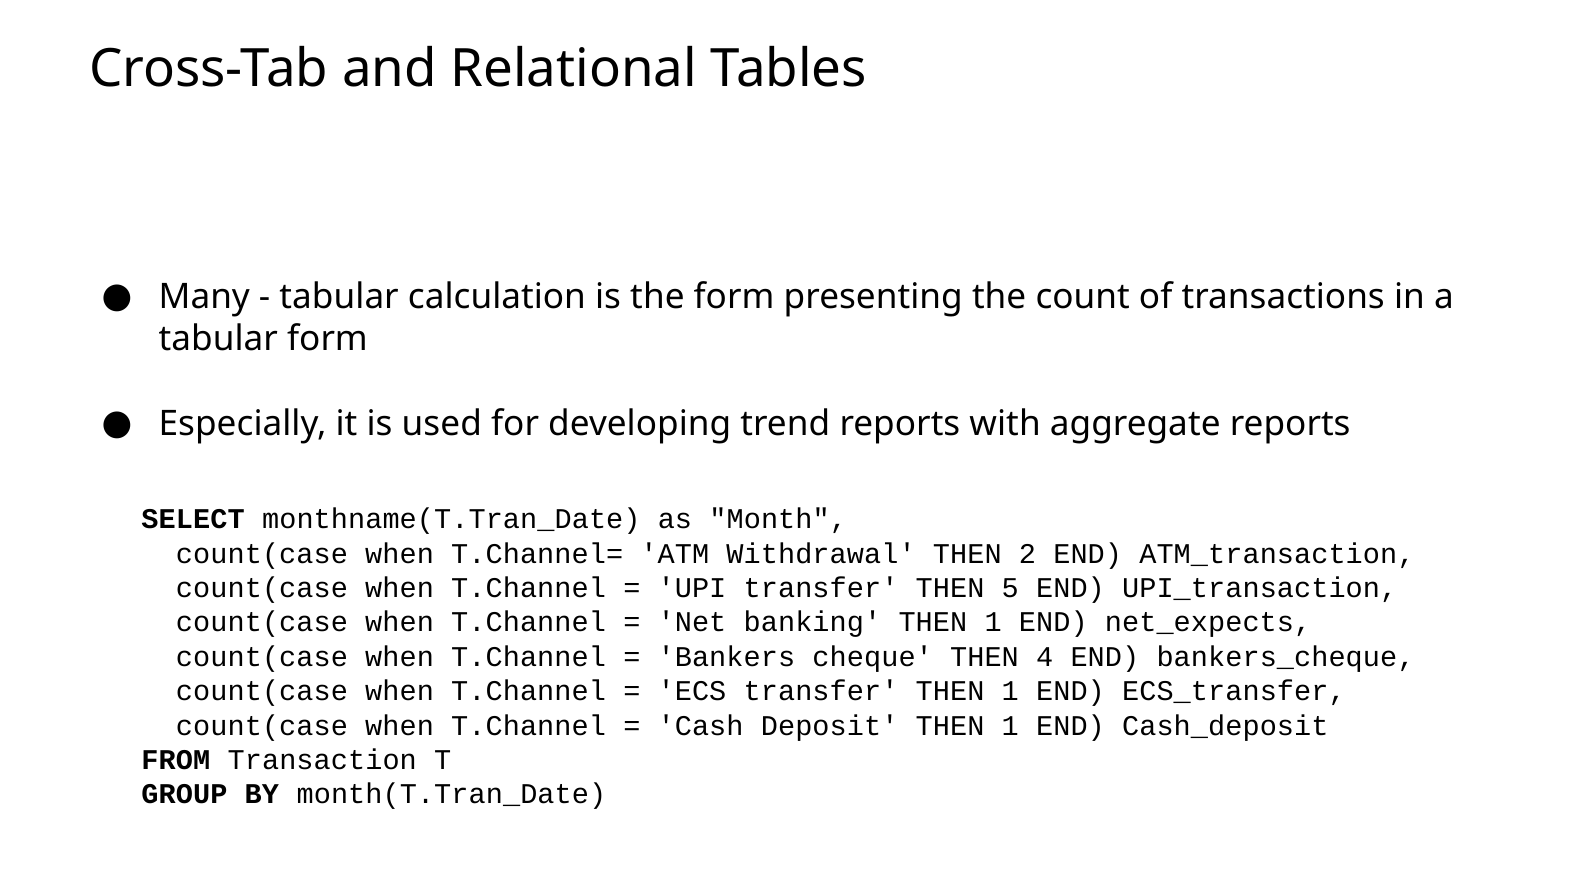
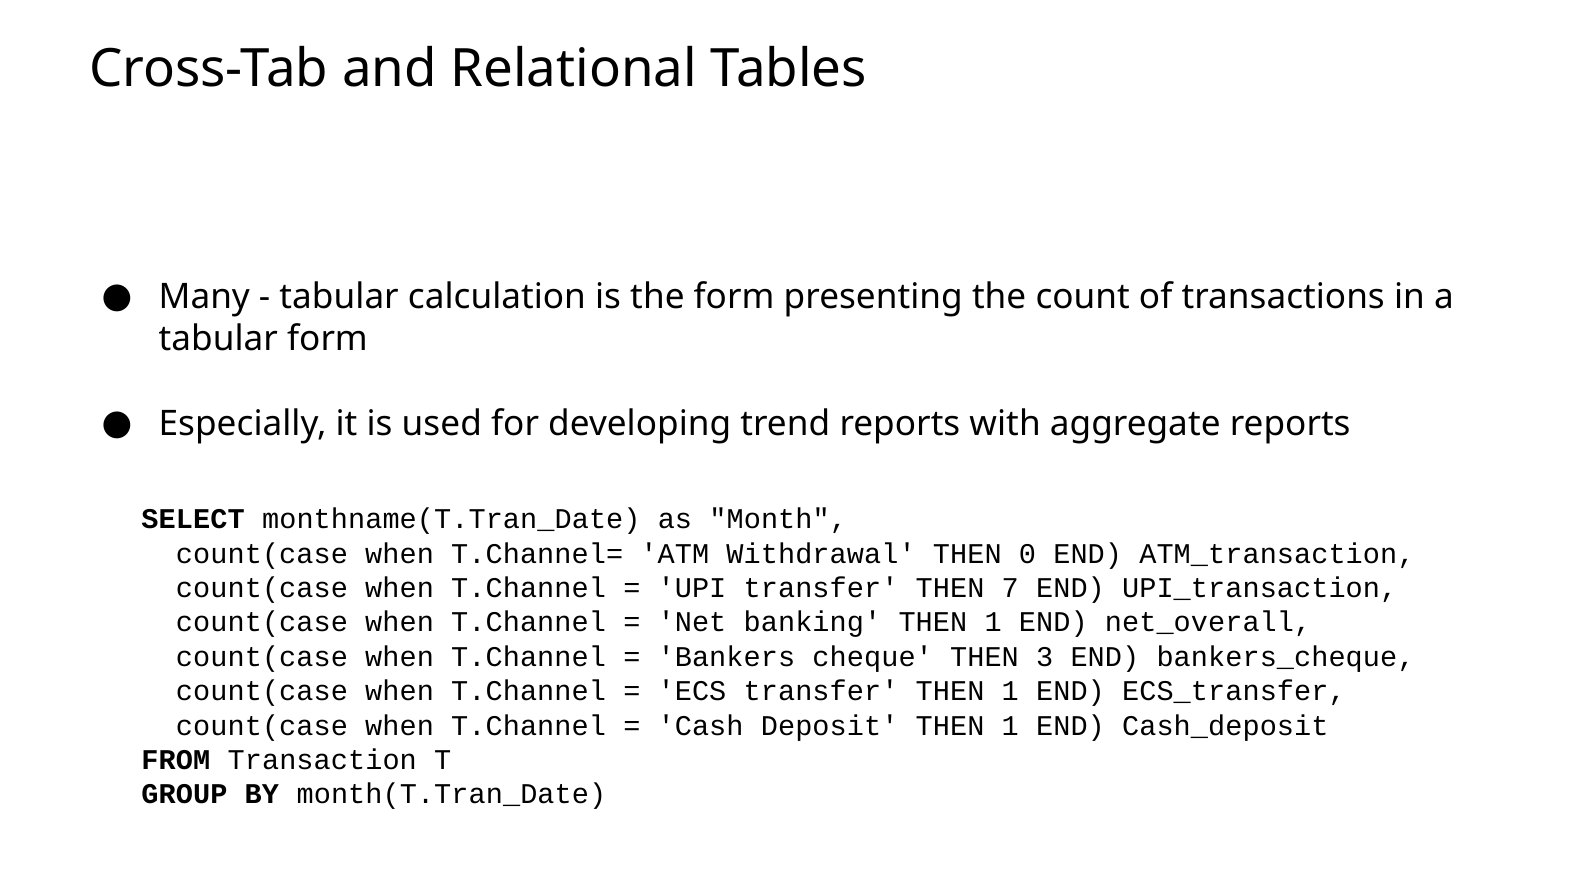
2: 2 -> 0
5: 5 -> 7
net_expects: net_expects -> net_overall
4: 4 -> 3
